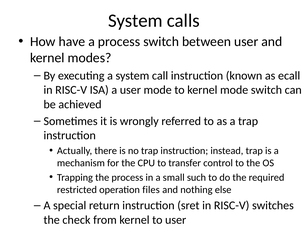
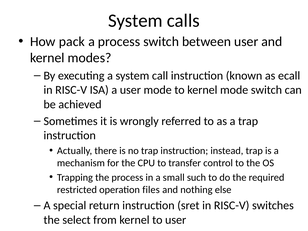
have: have -> pack
check: check -> select
